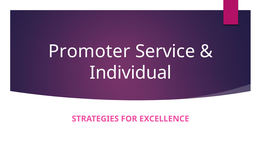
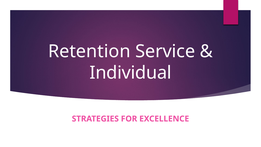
Promoter: Promoter -> Retention
